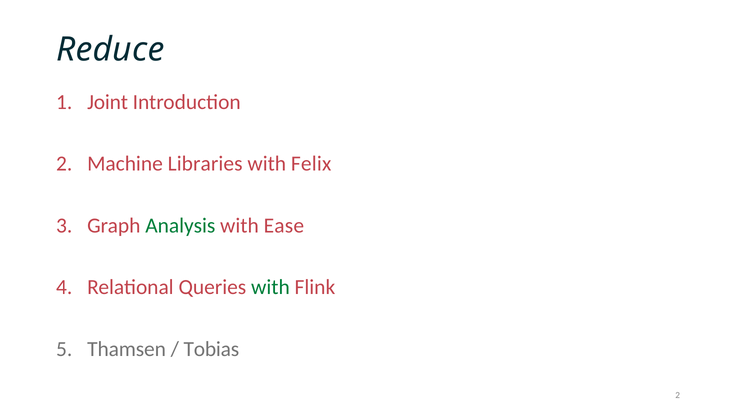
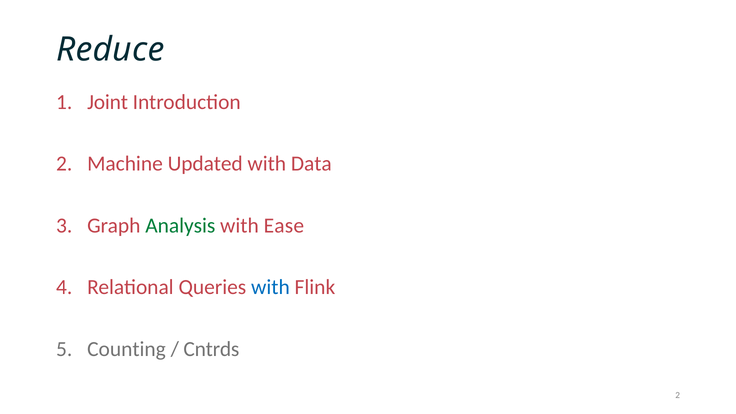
Libraries: Libraries -> Updated
Felix: Felix -> Data
with at (270, 287) colour: green -> blue
Thamsen: Thamsen -> Counting
Tobias: Tobias -> Cntrds
